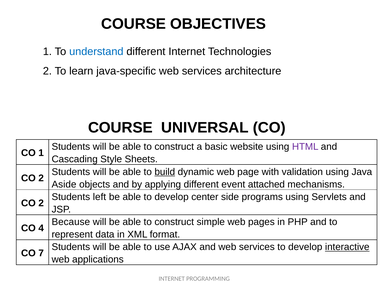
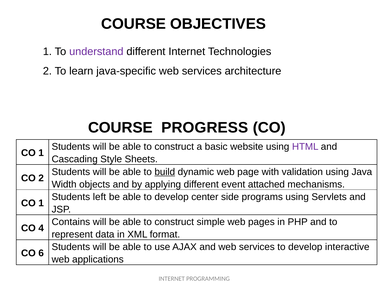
understand colour: blue -> purple
UNIVERSAL: UNIVERSAL -> PROGRESS
Aside: Aside -> Width
2 at (41, 203): 2 -> 1
Because: Because -> Contains
interactive underline: present -> none
7: 7 -> 6
